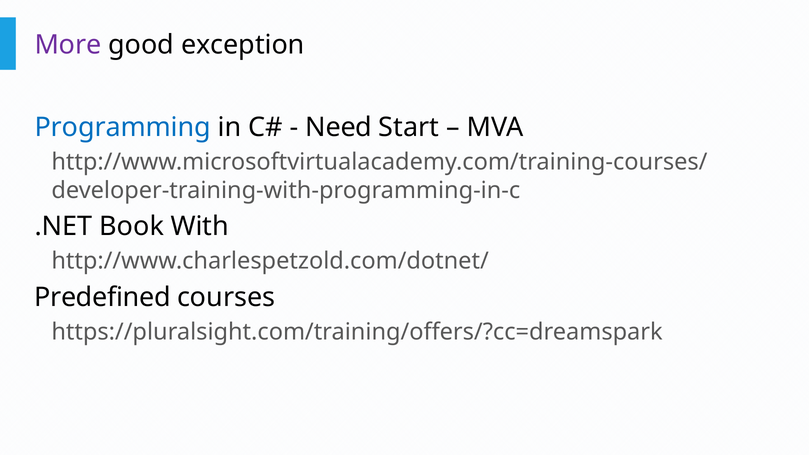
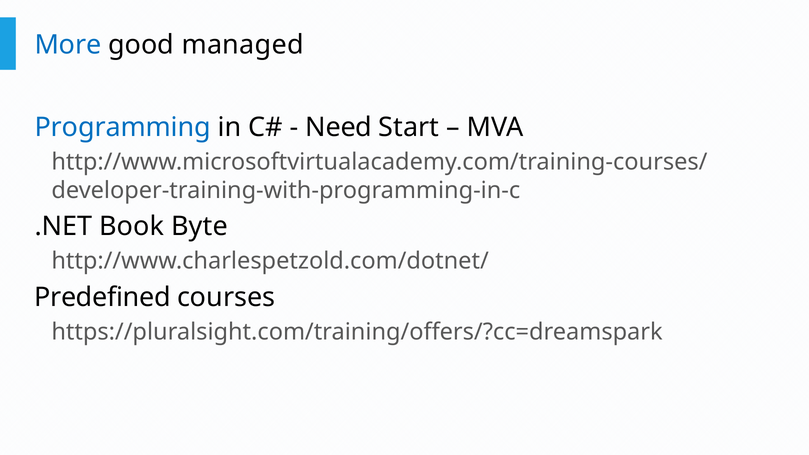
More colour: purple -> blue
exception: exception -> managed
With: With -> Byte
